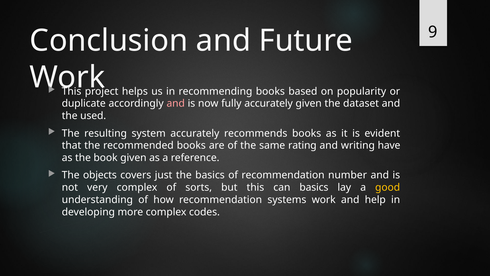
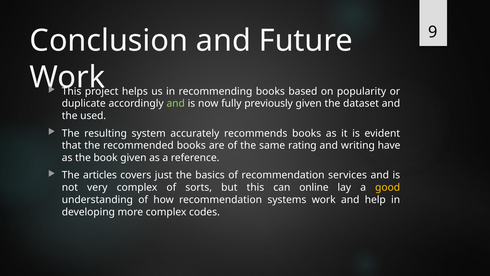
and at (176, 103) colour: pink -> light green
fully accurately: accurately -> previously
objects: objects -> articles
number: number -> services
can basics: basics -> online
